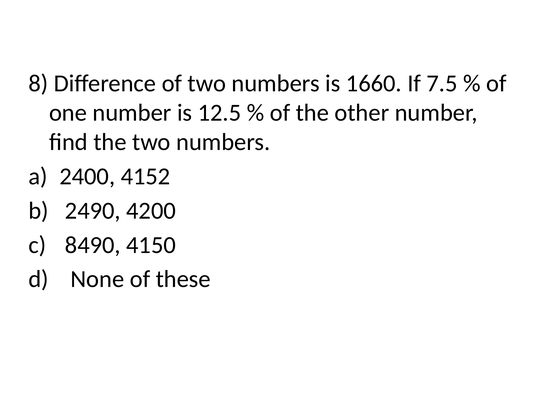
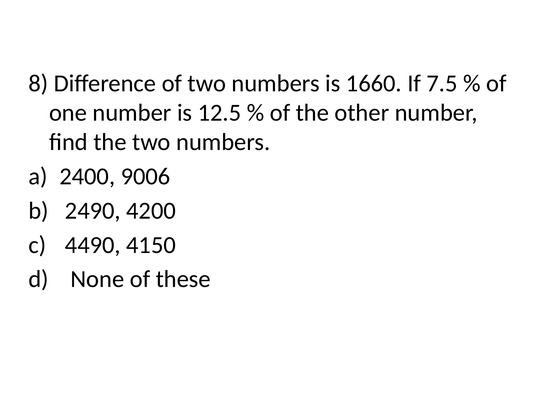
4152: 4152 -> 9006
8490: 8490 -> 4490
